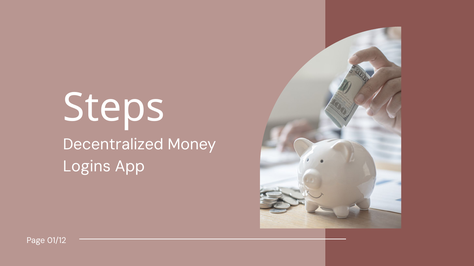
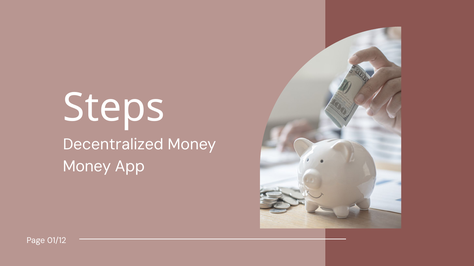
Logins at (87, 167): Logins -> Money
